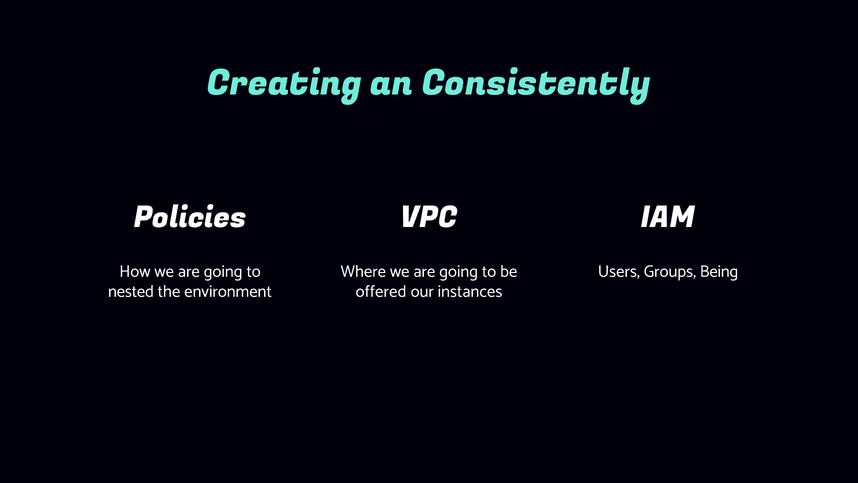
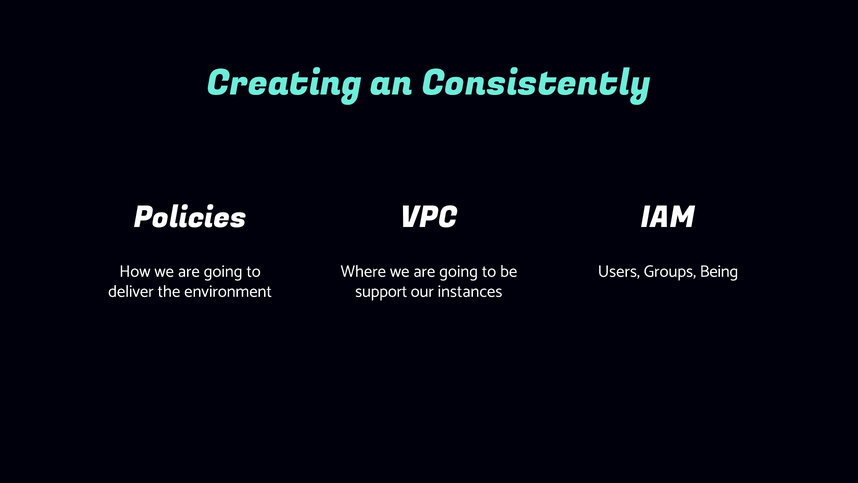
nested: nested -> deliver
offered: offered -> support
